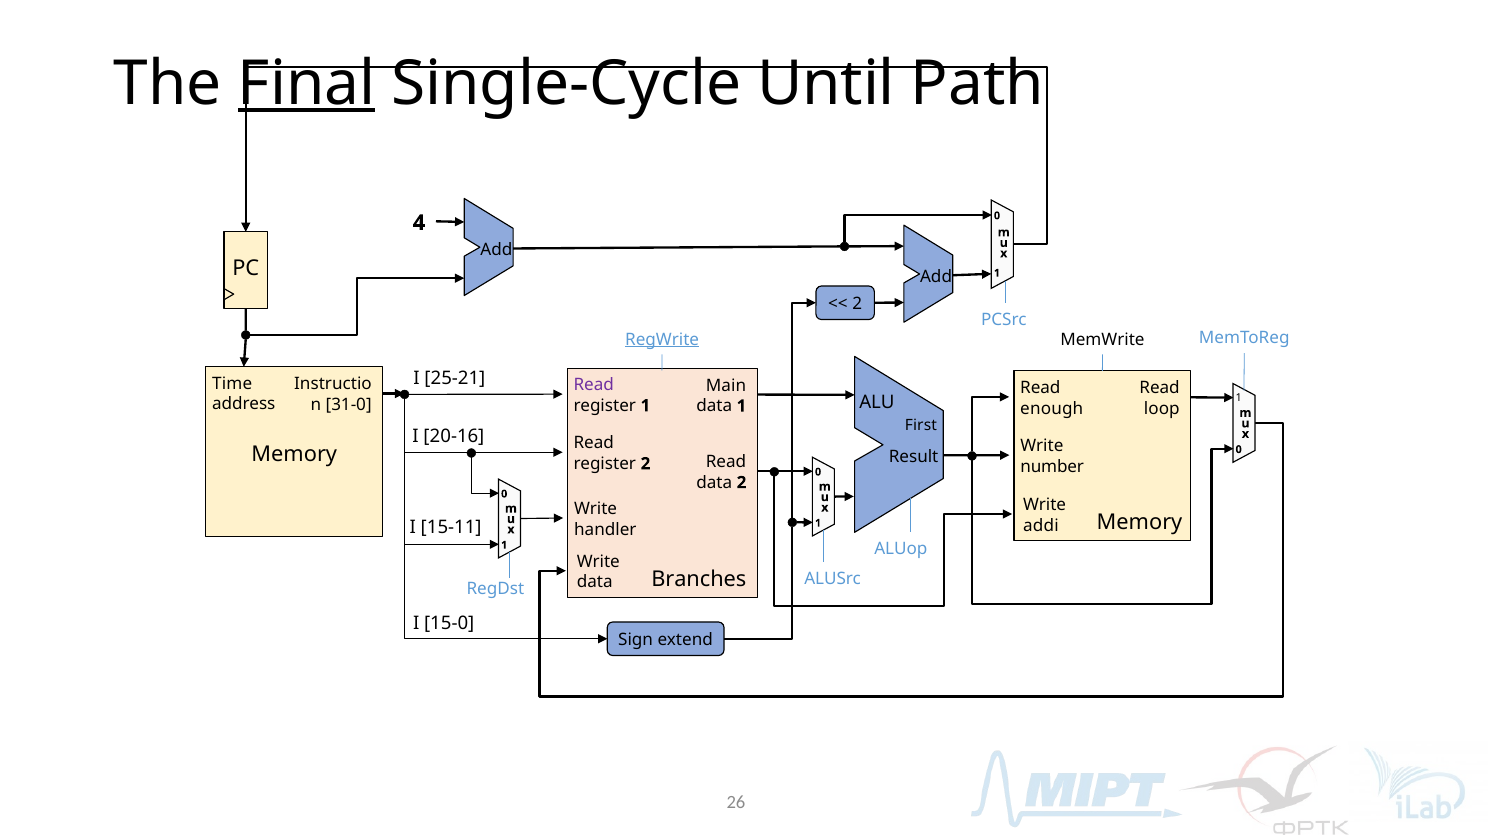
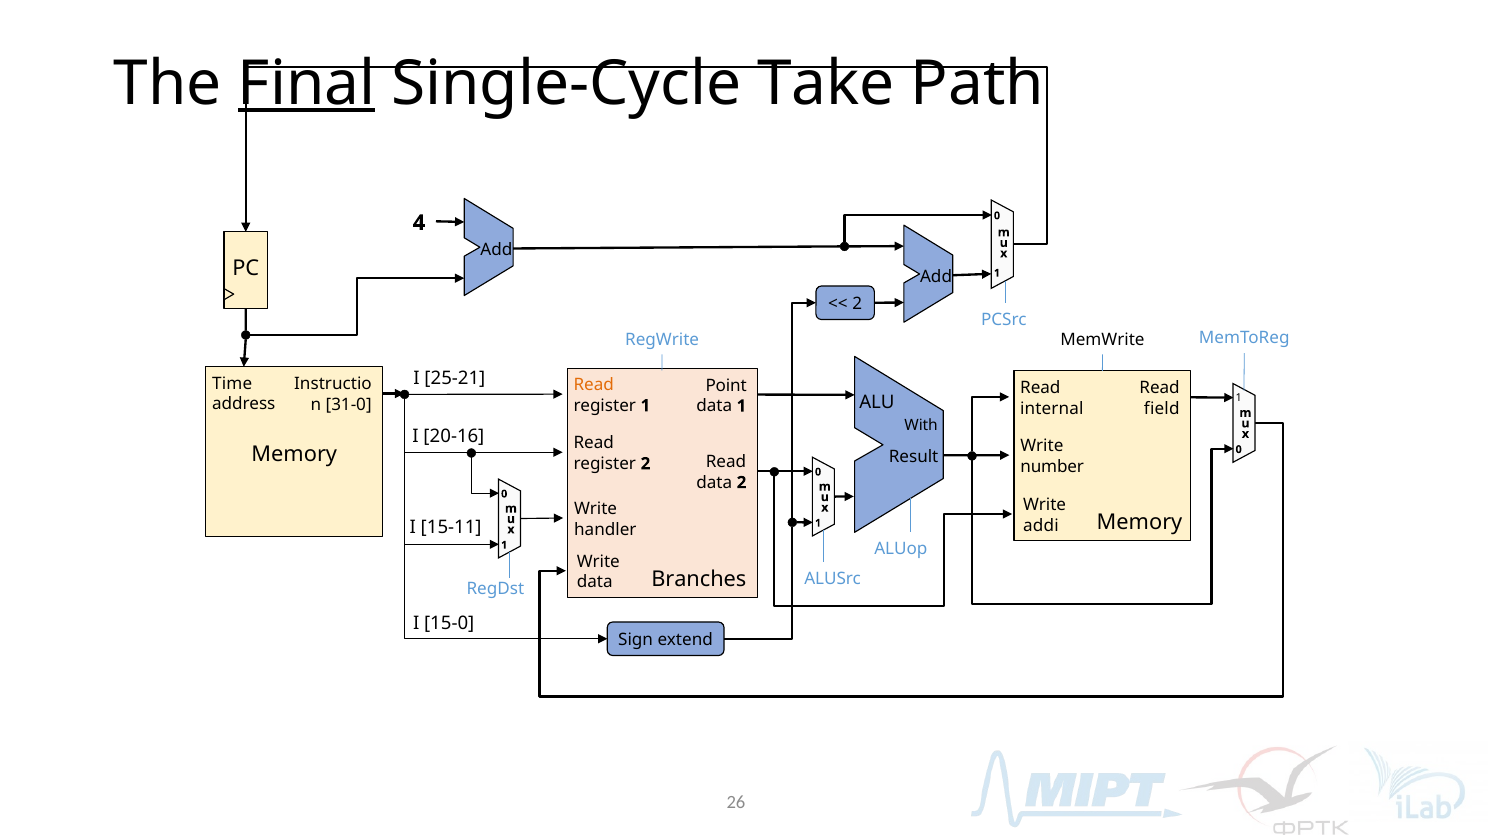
Until: Until -> Take
RegWrite underline: present -> none
Read at (594, 385) colour: purple -> orange
Main: Main -> Point
enough: enough -> internal
loop: loop -> field
First: First -> With
